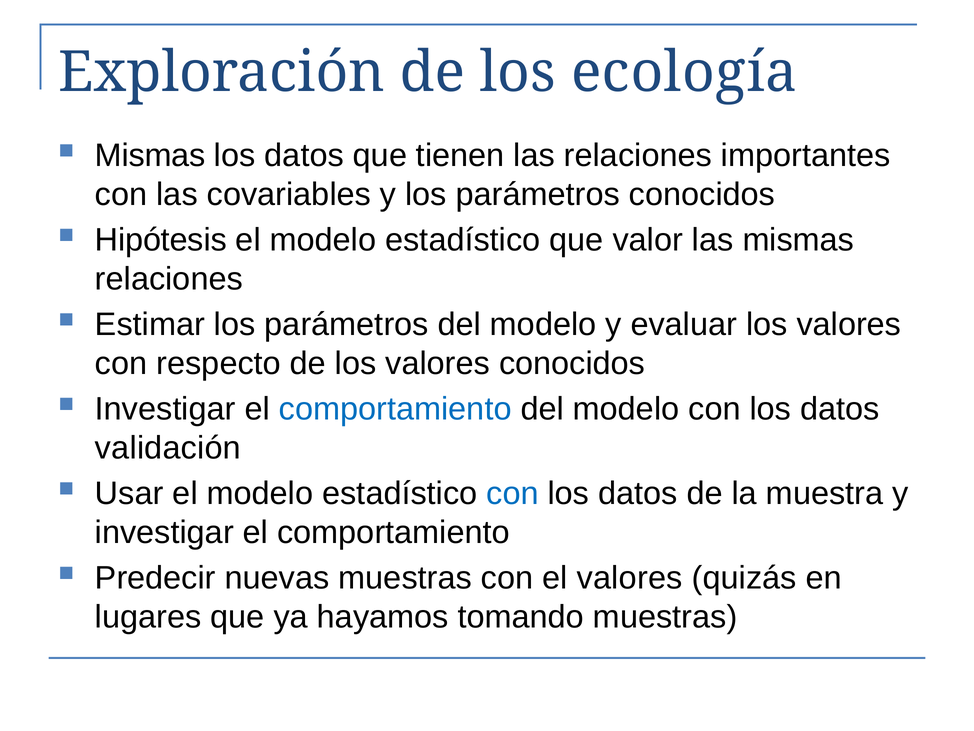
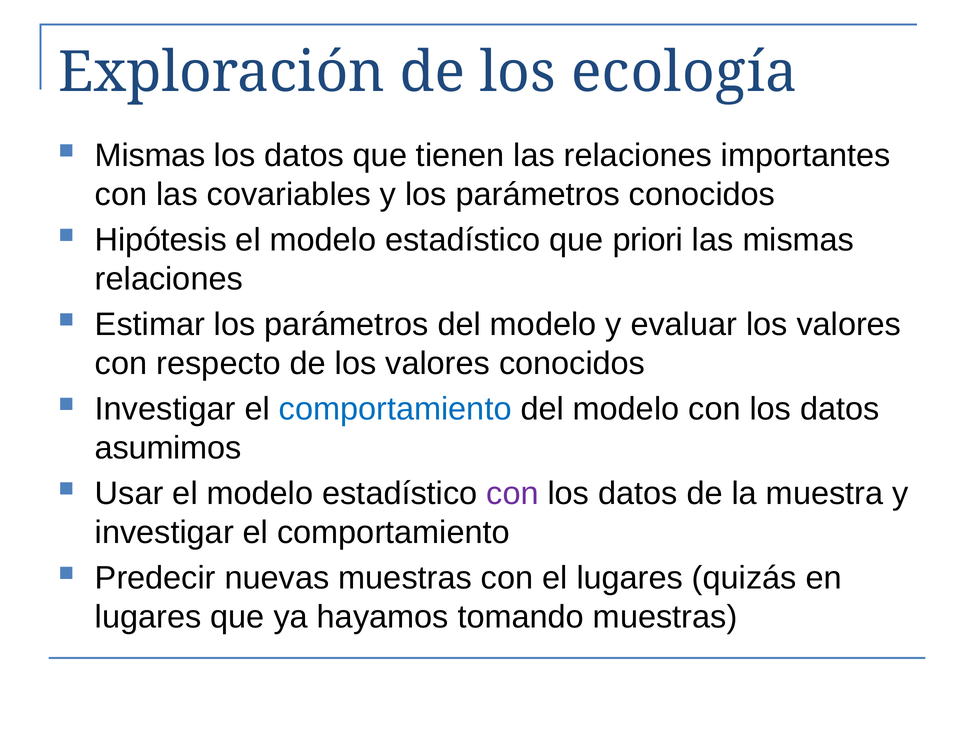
valor: valor -> priori
validación: validación -> asumimos
con at (513, 493) colour: blue -> purple
el valores: valores -> lugares
